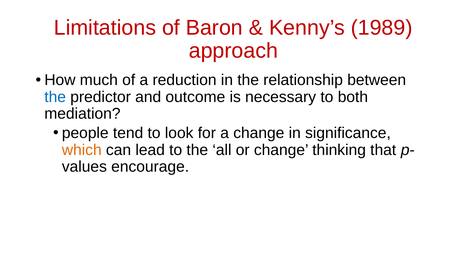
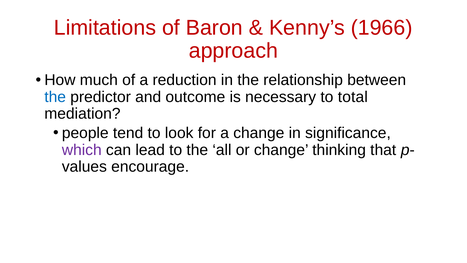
1989: 1989 -> 1966
both: both -> total
which colour: orange -> purple
